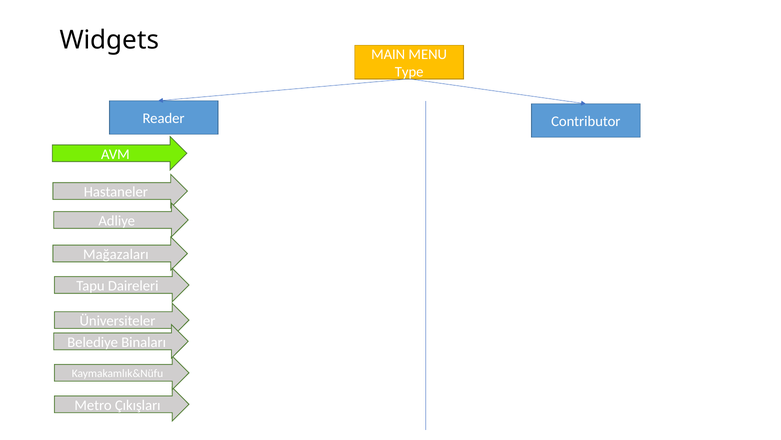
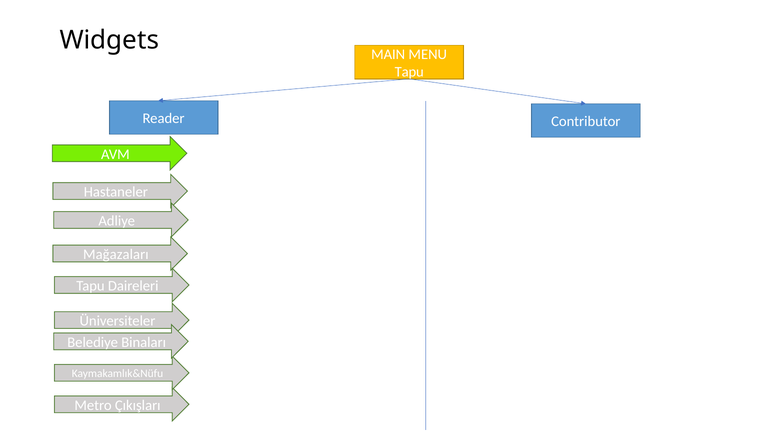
Type at (409, 72): Type -> Tapu
